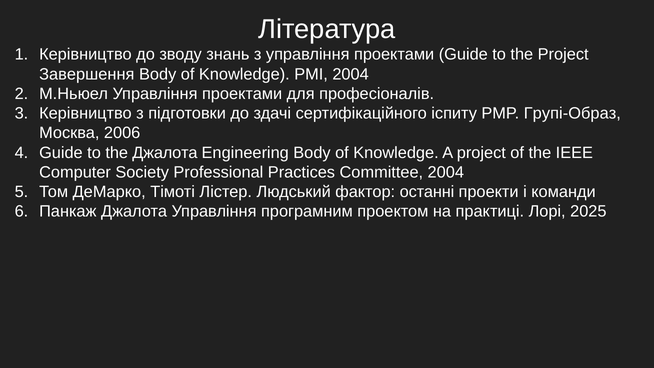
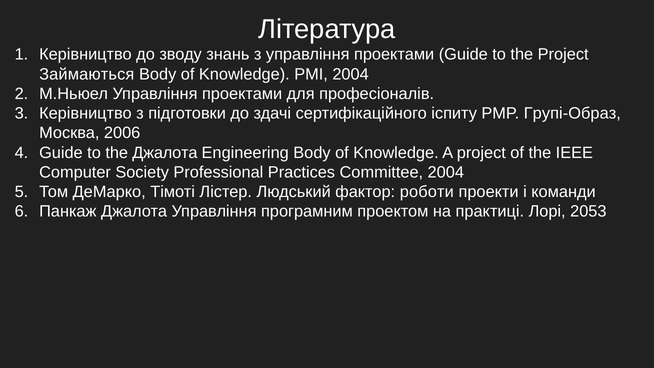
Завершення: Завершення -> Займаються
останні: останні -> роботи
2025: 2025 -> 2053
